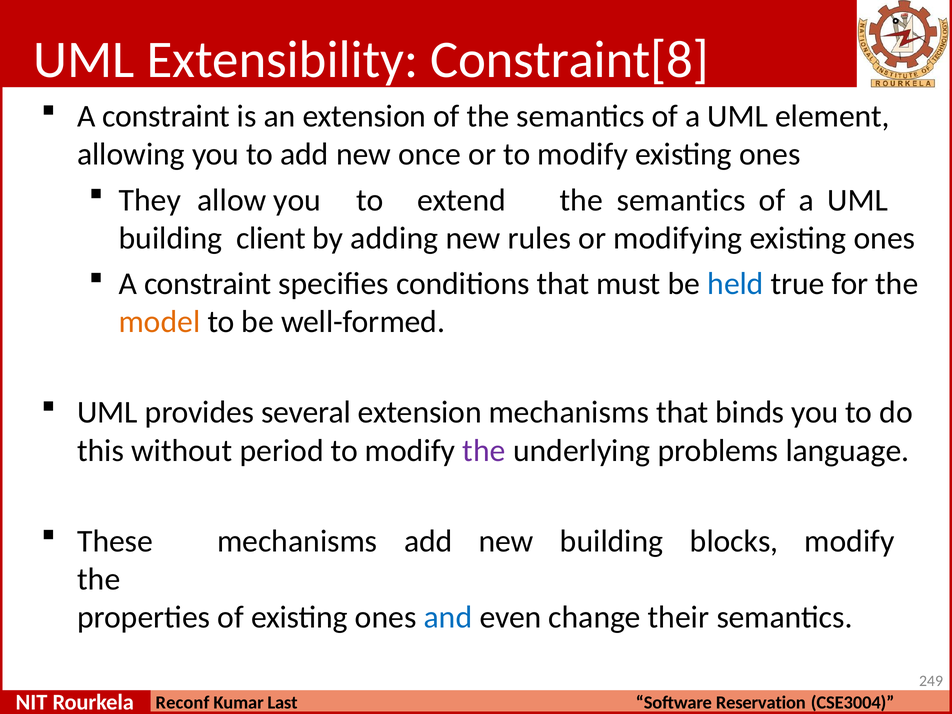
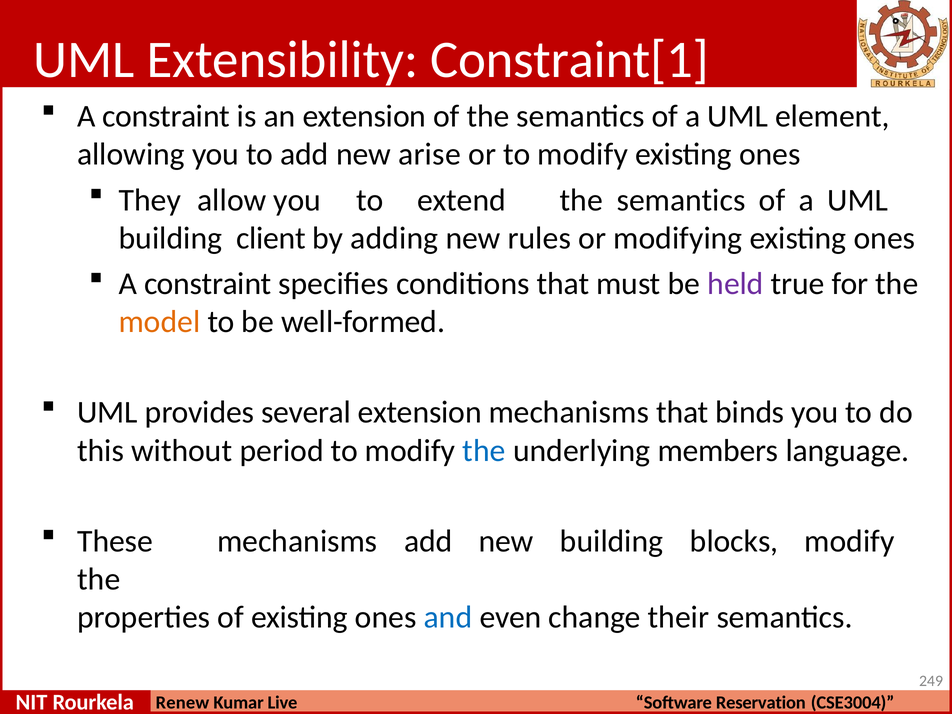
Constraint[8: Constraint[8 -> Constraint[1
once: once -> arise
held colour: blue -> purple
the at (484, 451) colour: purple -> blue
problems: problems -> members
Reconf: Reconf -> Renew
Last: Last -> Live
